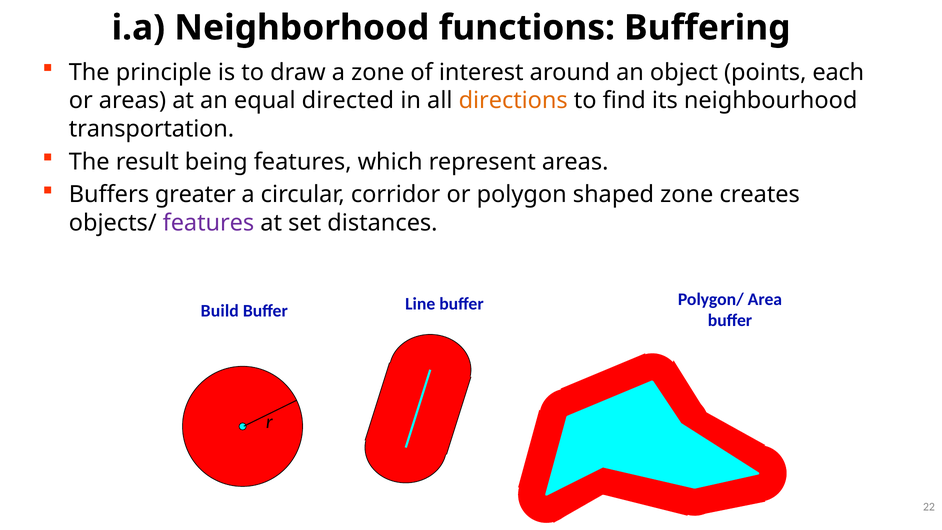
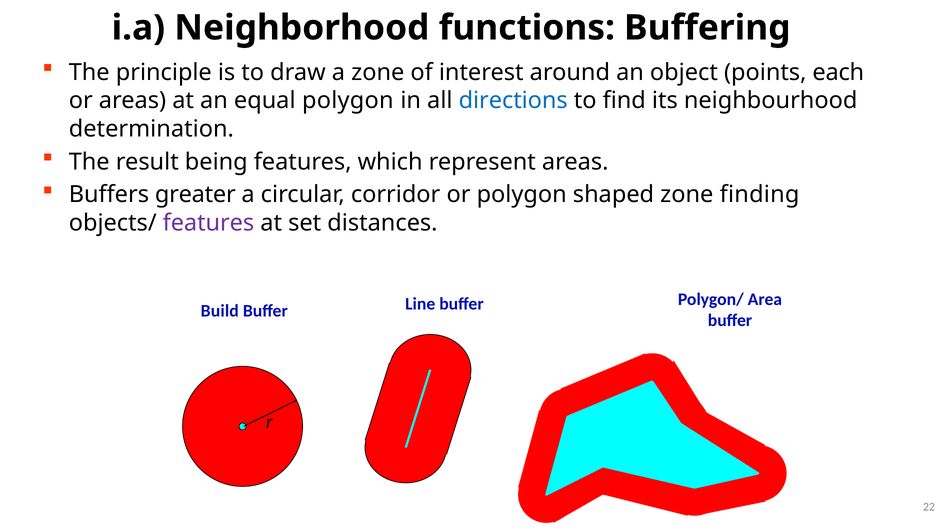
equal directed: directed -> polygon
directions colour: orange -> blue
transportation: transportation -> determination
creates: creates -> finding
